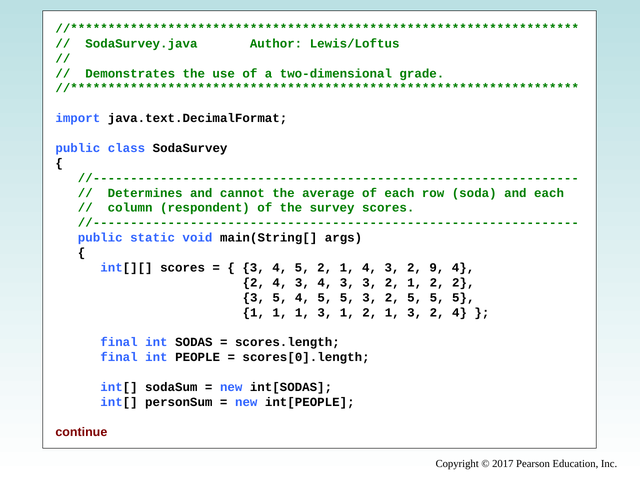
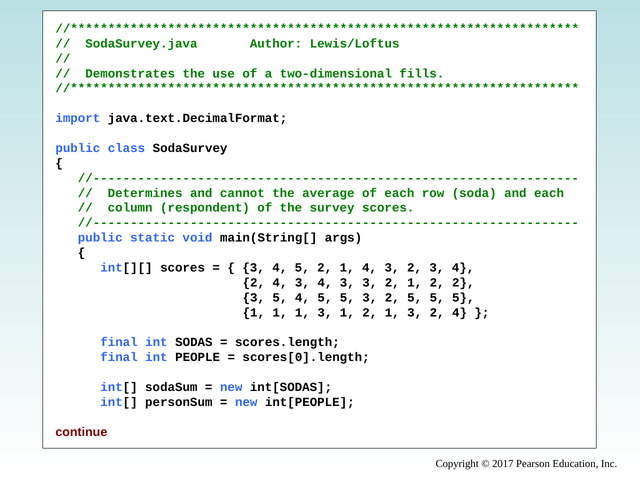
grade: grade -> fills
3 2 9: 9 -> 3
